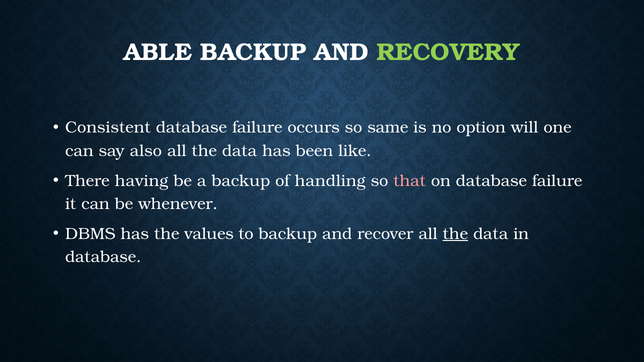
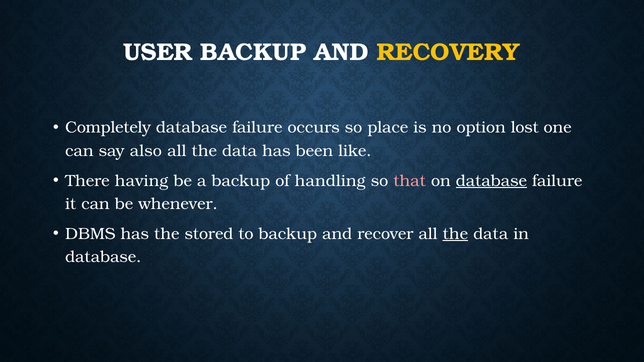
ABLE: ABLE -> USER
RECOVERY colour: light green -> yellow
Consistent: Consistent -> Completely
same: same -> place
will: will -> lost
database at (491, 181) underline: none -> present
values: values -> stored
